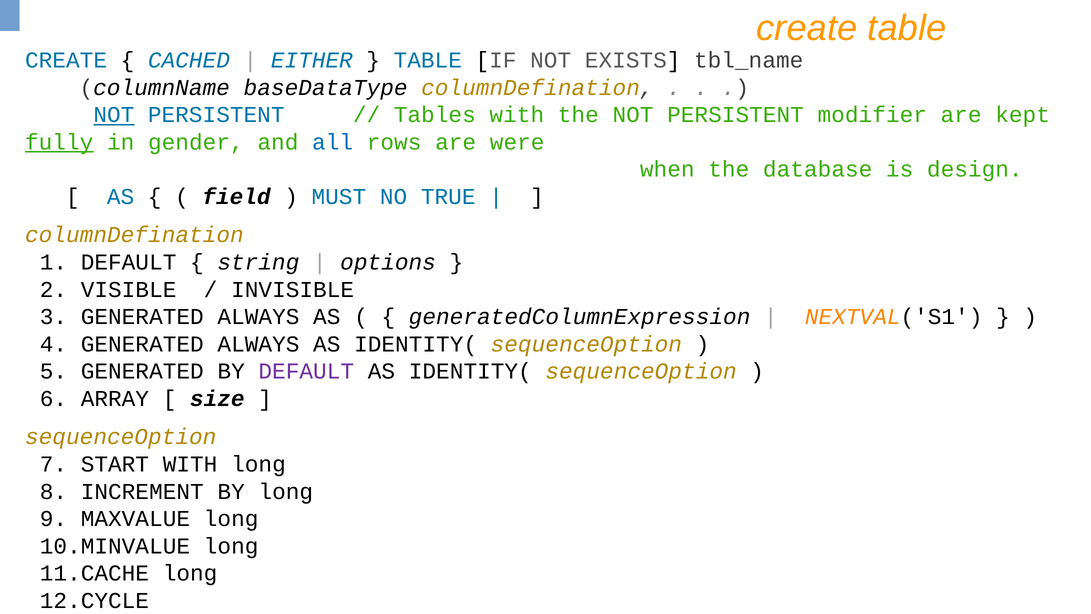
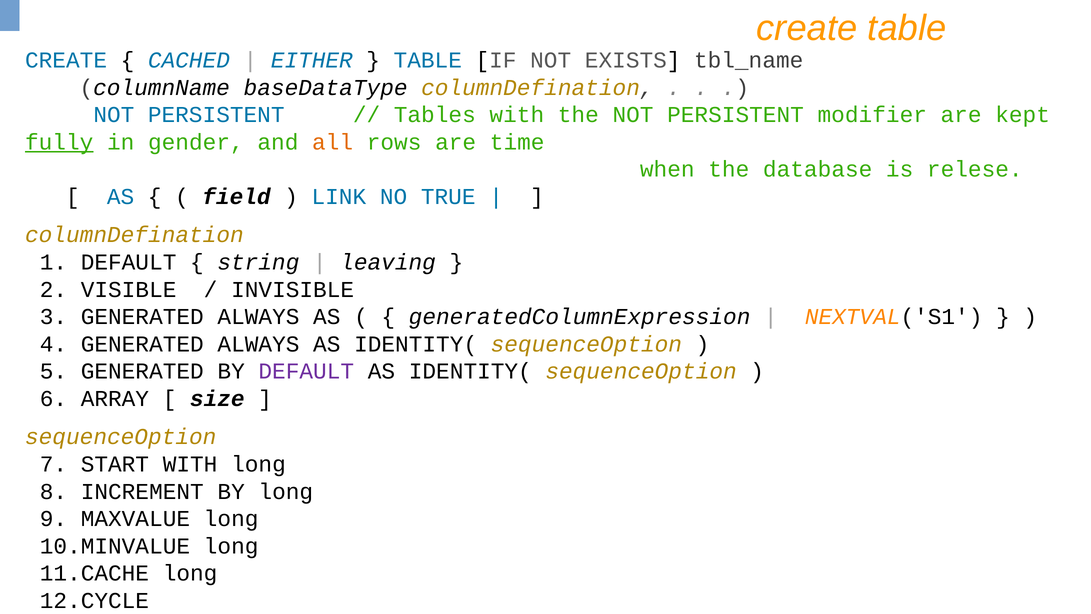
NOT at (114, 115) underline: present -> none
all colour: blue -> orange
were: were -> time
design: design -> relese
MUST: MUST -> LINK
options: options -> leaving
